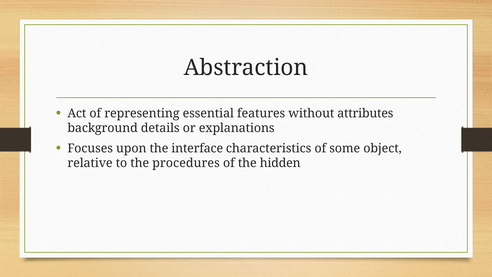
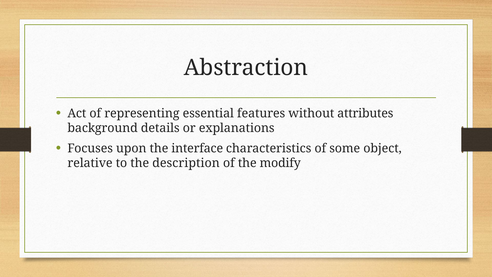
procedures: procedures -> description
hidden: hidden -> modify
